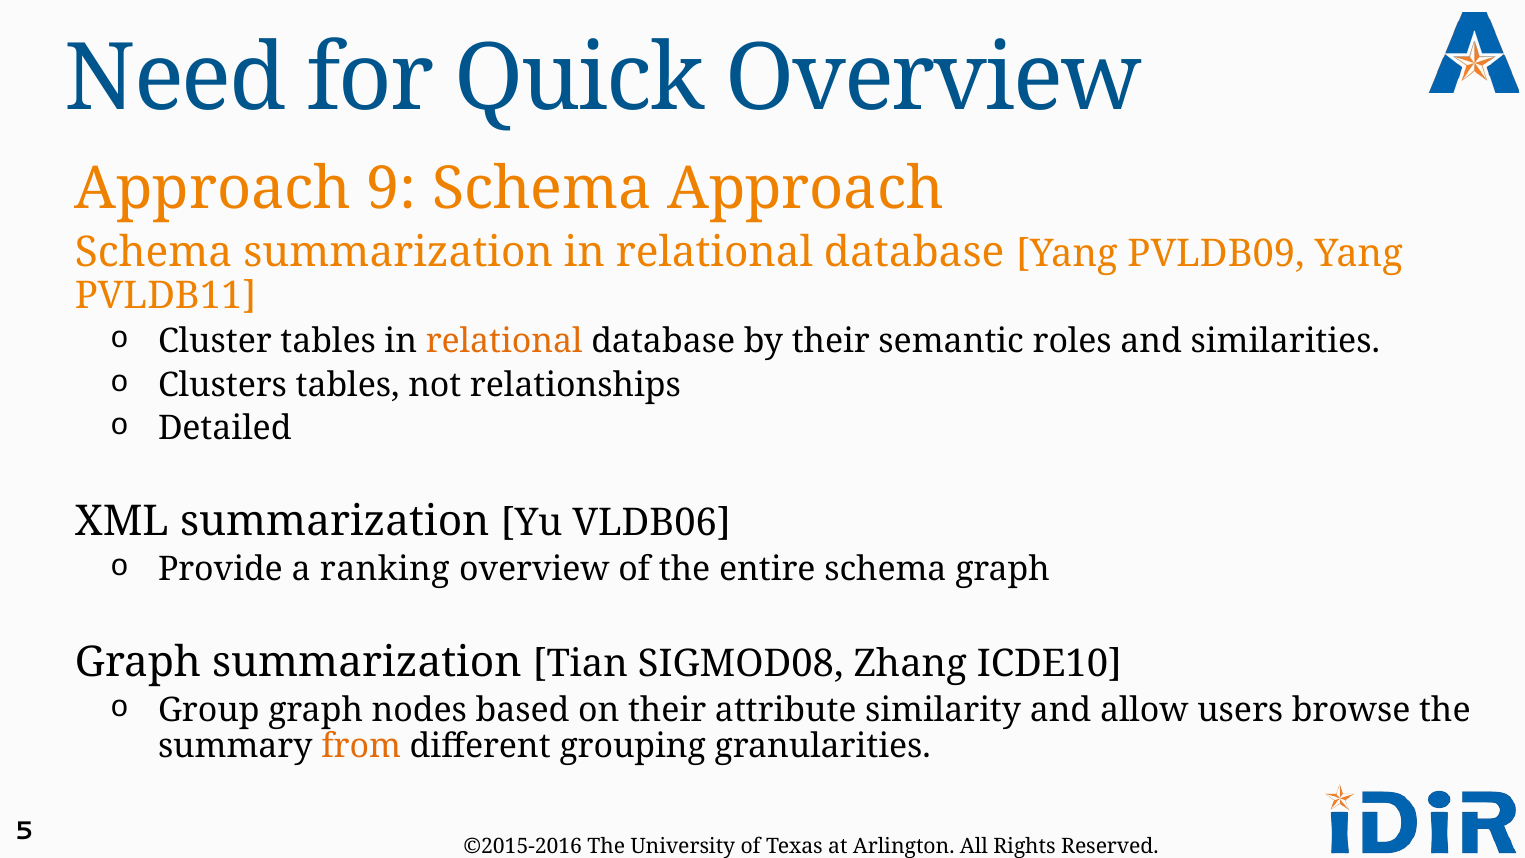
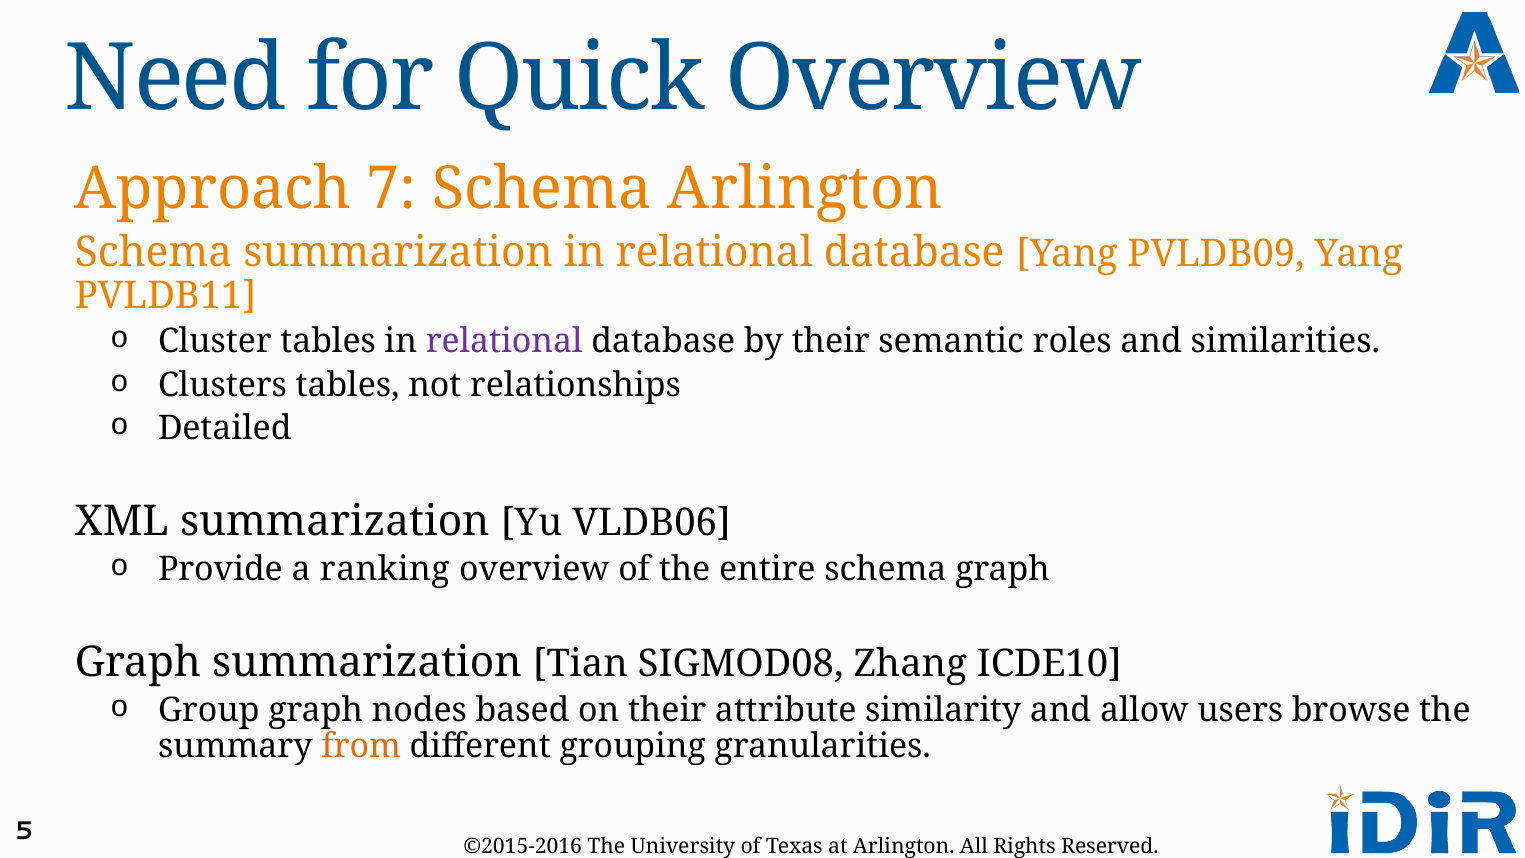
9: 9 -> 7
Schema Approach: Approach -> Arlington
relational at (504, 342) colour: orange -> purple
